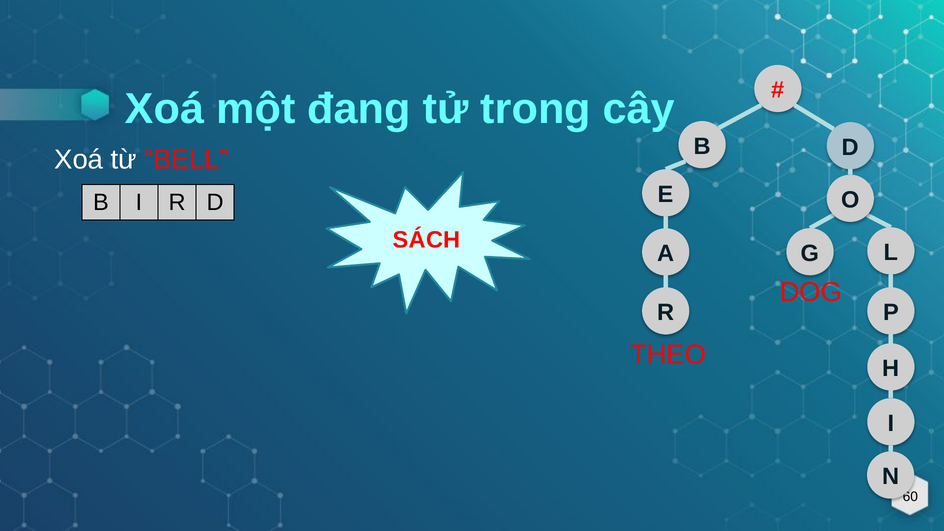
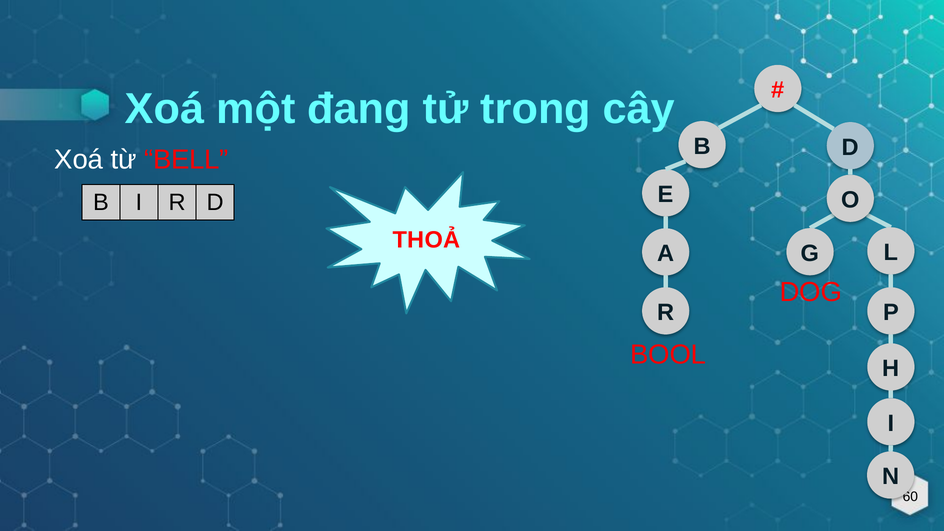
SÁCH: SÁCH -> THOẢ
THEO: THEO -> BOOL
